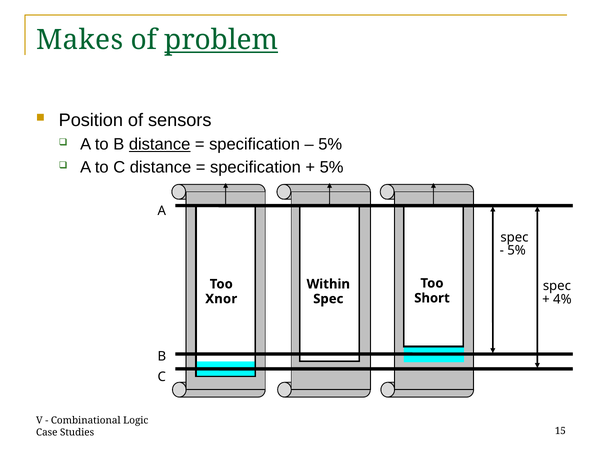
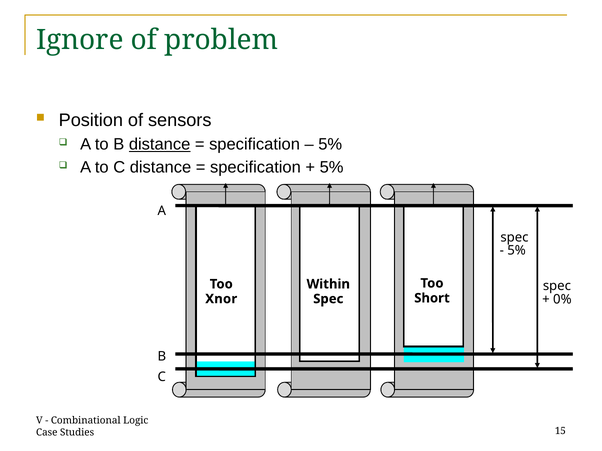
Makes: Makes -> Ignore
problem underline: present -> none
4%: 4% -> 0%
